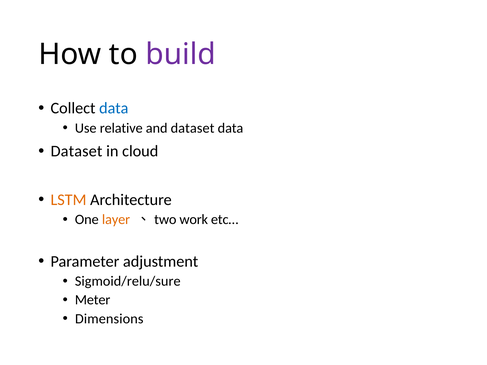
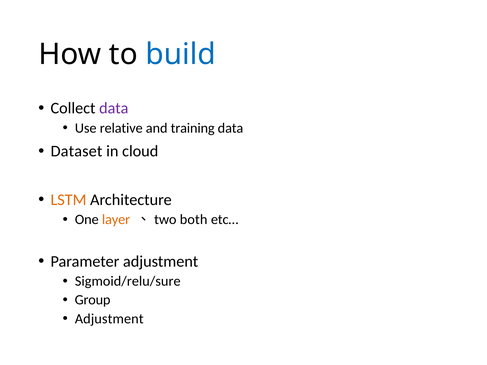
build colour: purple -> blue
data at (114, 108) colour: blue -> purple
and dataset: dataset -> training
work: work -> both
Meter: Meter -> Group
Dimensions at (109, 319): Dimensions -> Adjustment
